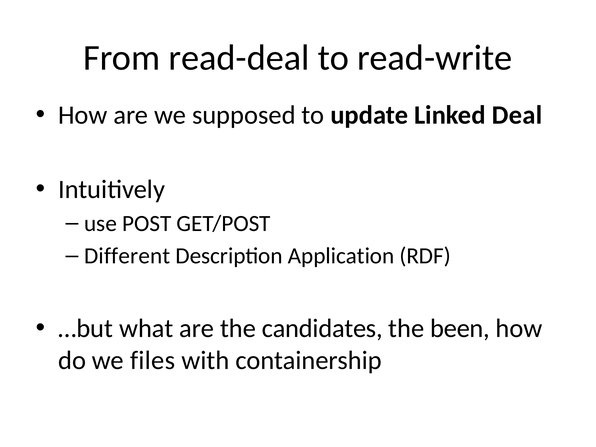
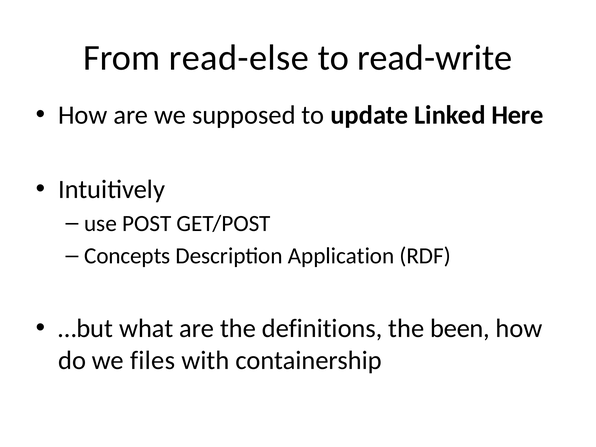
read-deal: read-deal -> read-else
Deal: Deal -> Here
Different: Different -> Concepts
candidates: candidates -> definitions
